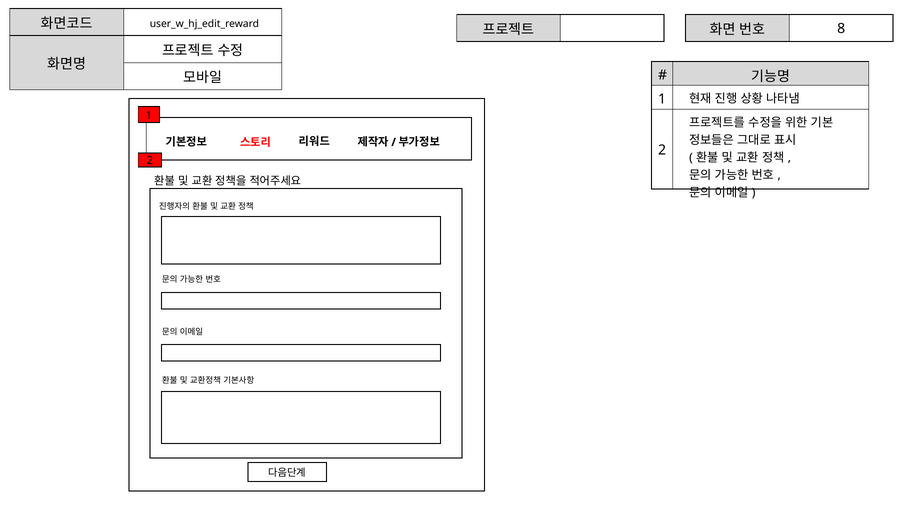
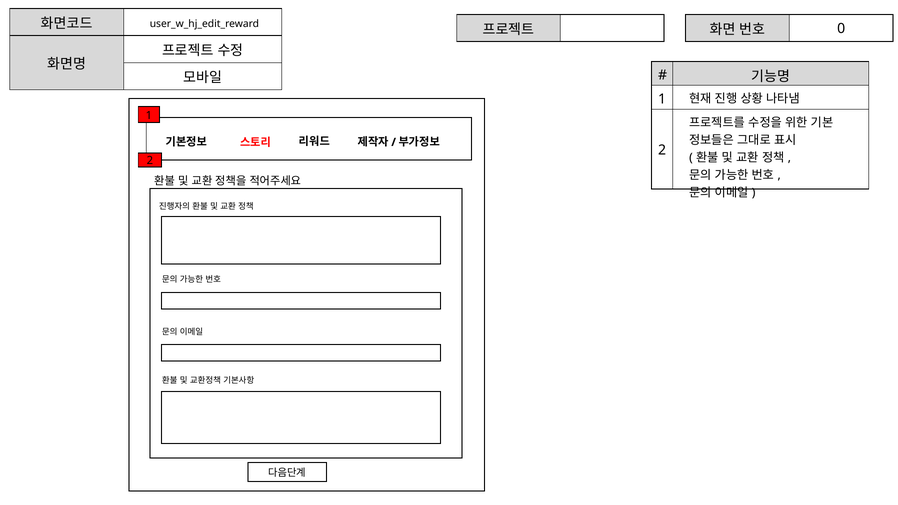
8: 8 -> 0
